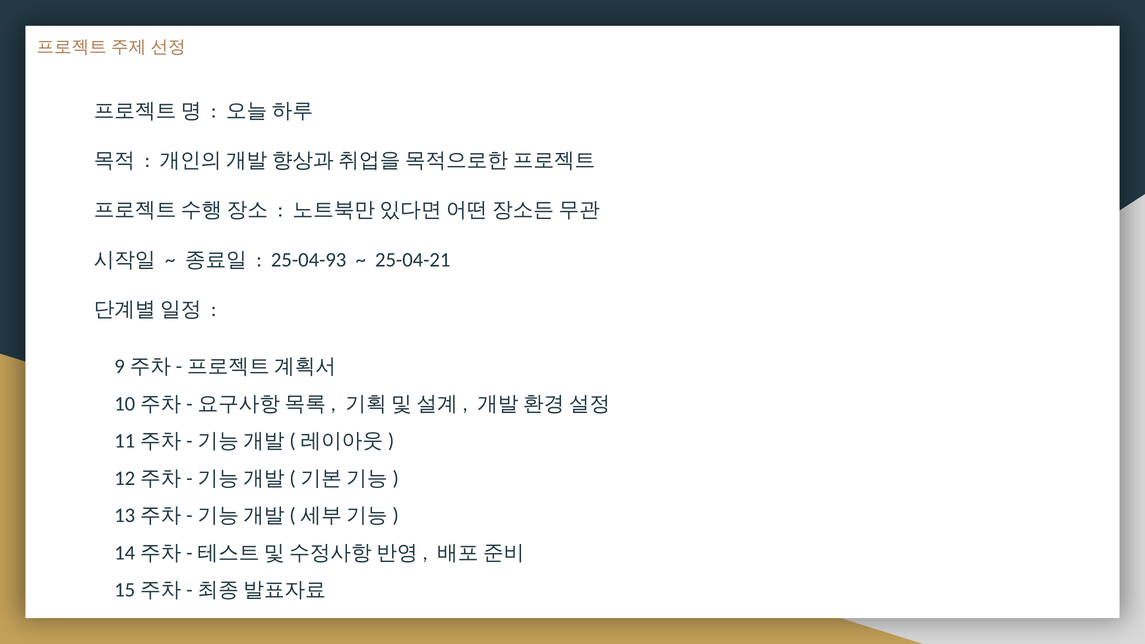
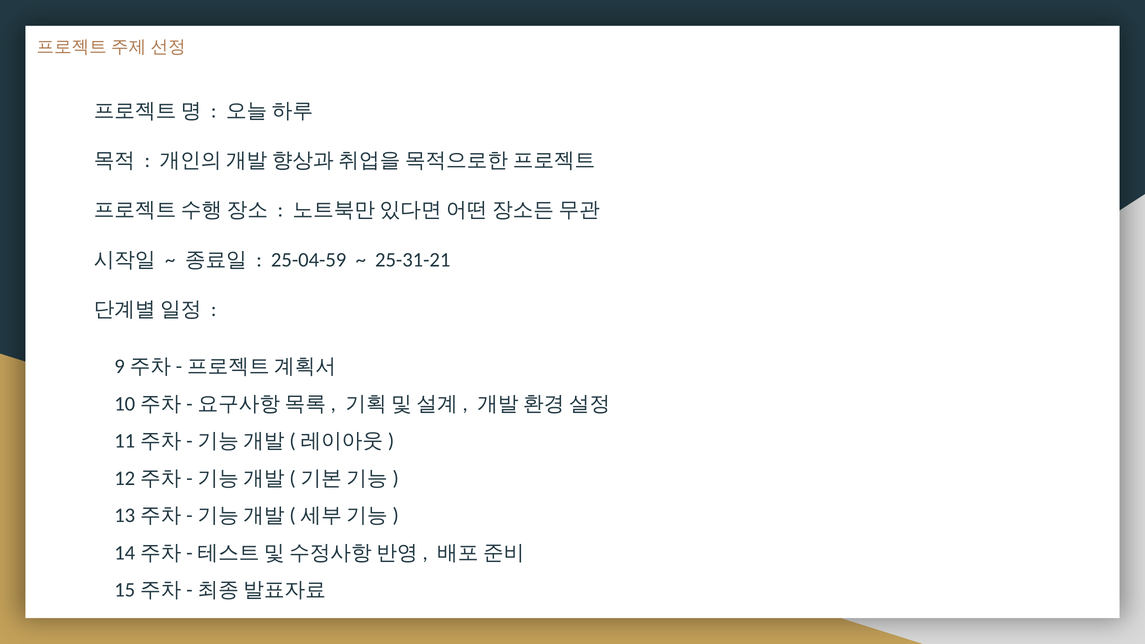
25-04-93: 25-04-93 -> 25-04-59
25-04-21: 25-04-21 -> 25-31-21
